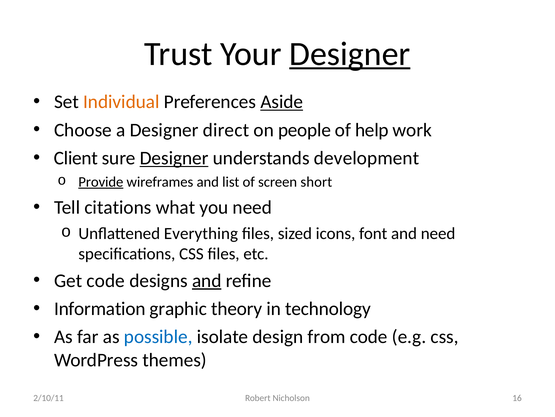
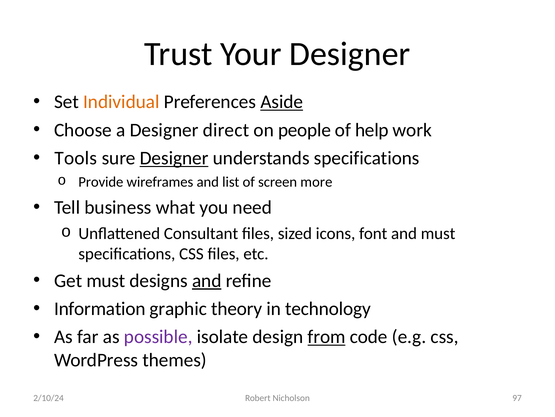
Designer at (350, 54) underline: present -> none
Client: Client -> Tools
understands development: development -> specifications
Provide underline: present -> none
short: short -> more
citations: citations -> business
Everything: Everything -> Consultant
and need: need -> must
Get code: code -> must
possible colour: blue -> purple
from underline: none -> present
16: 16 -> 97
2/10/11: 2/10/11 -> 2/10/24
